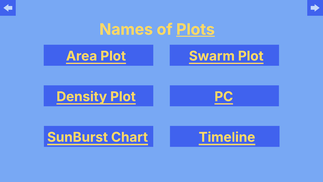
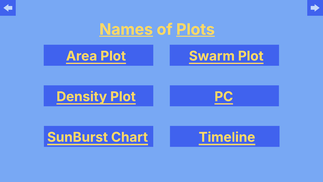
Names underline: none -> present
